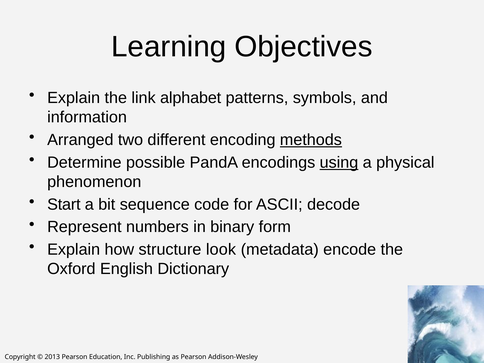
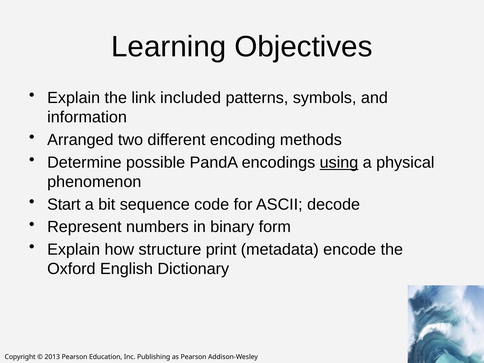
alphabet: alphabet -> included
methods underline: present -> none
look: look -> print
